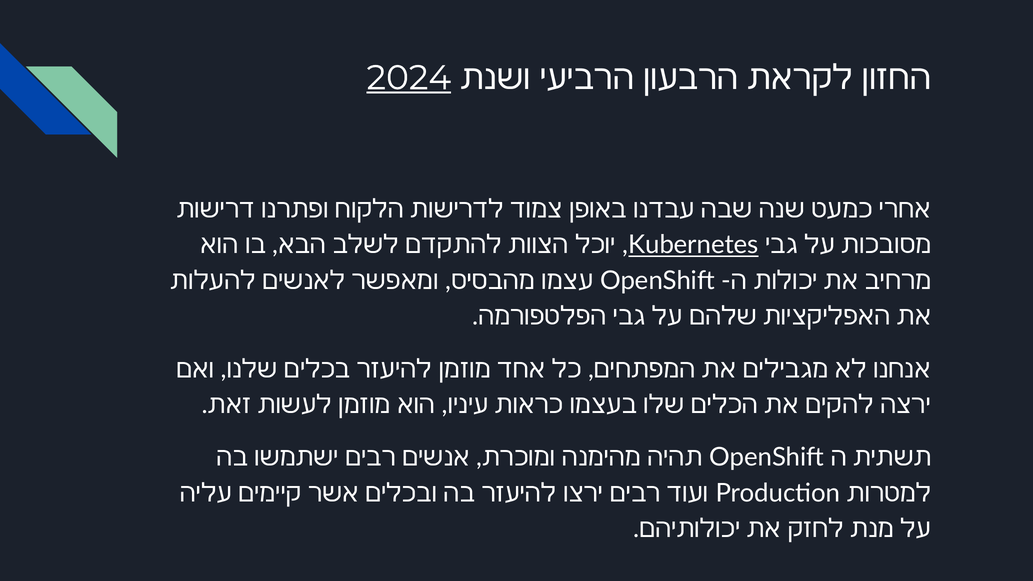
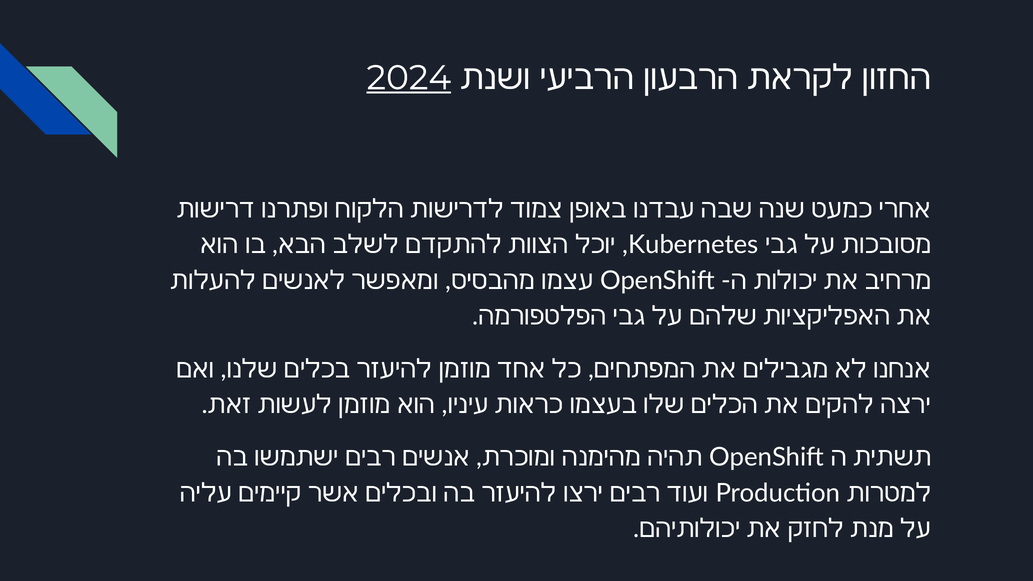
Kubernetes underline: present -> none
